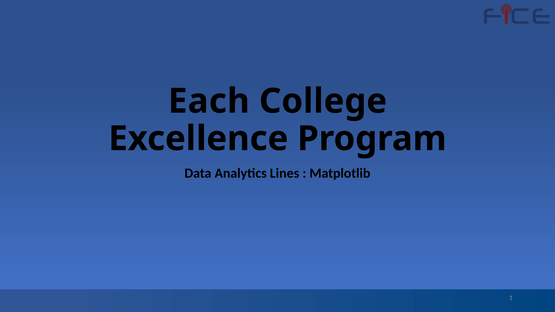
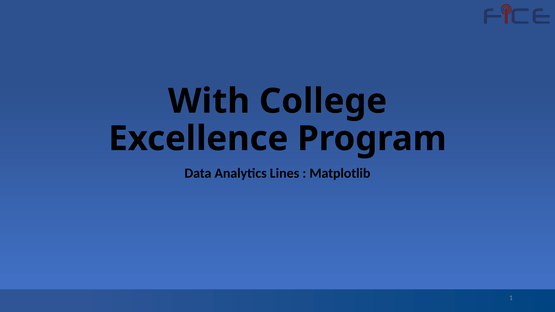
Each: Each -> With
